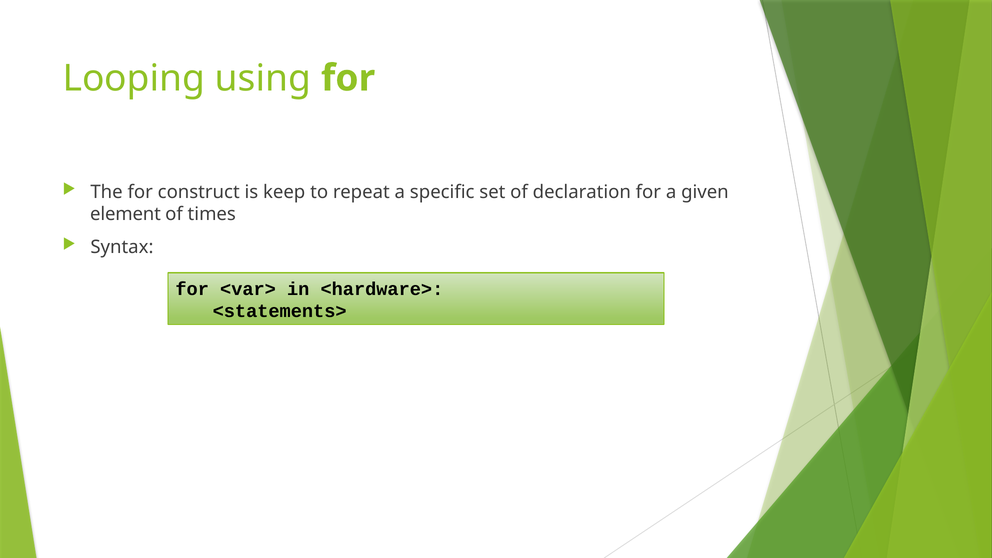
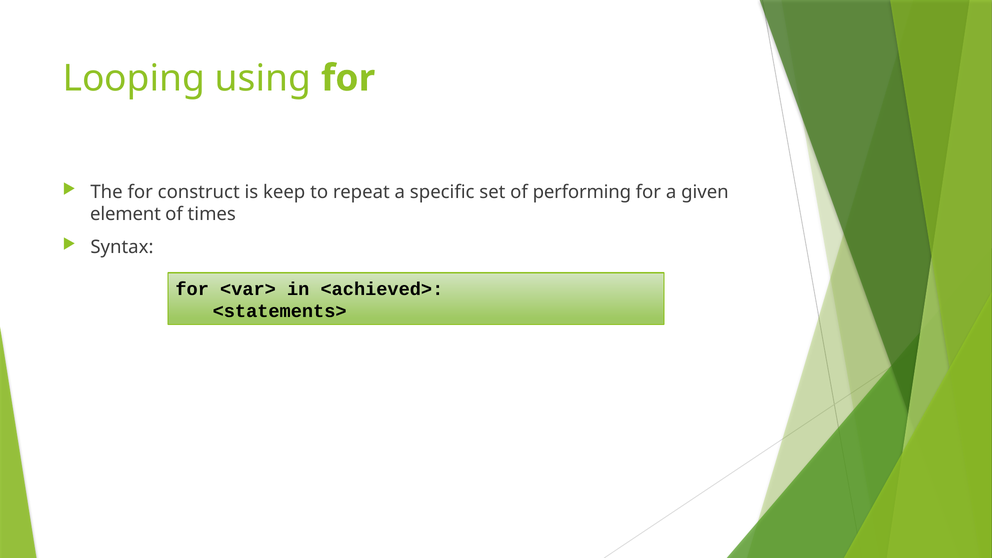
declaration: declaration -> performing
<hardware>: <hardware> -> <achieved>
